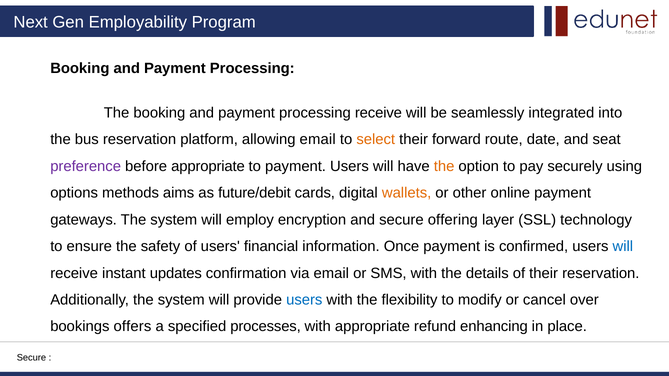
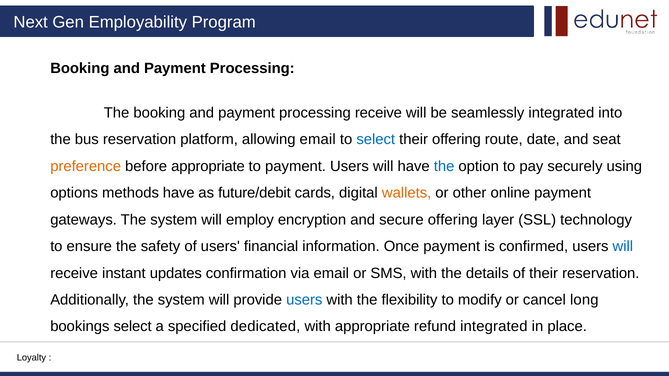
select at (376, 140) colour: orange -> blue
their forward: forward -> offering
preference colour: purple -> orange
the at (444, 166) colour: orange -> blue
methods aims: aims -> have
over: over -> long
bookings offers: offers -> select
processes: processes -> dedicated
refund enhancing: enhancing -> integrated
Secure at (31, 358): Secure -> Loyalty
